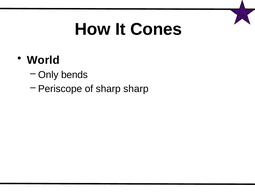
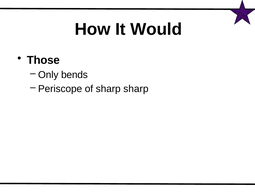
Cones: Cones -> Would
World: World -> Those
